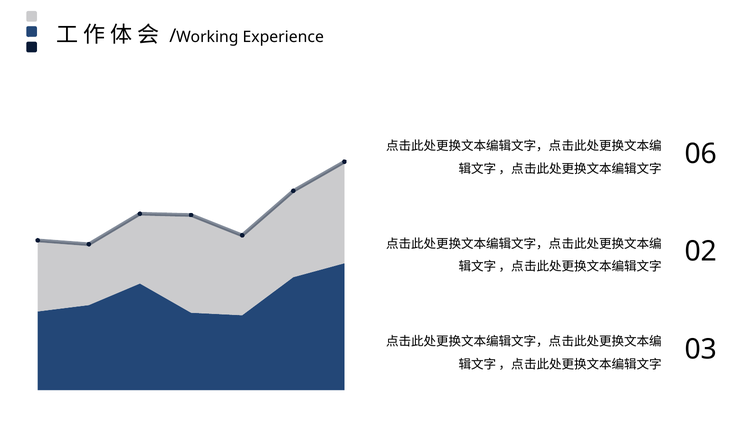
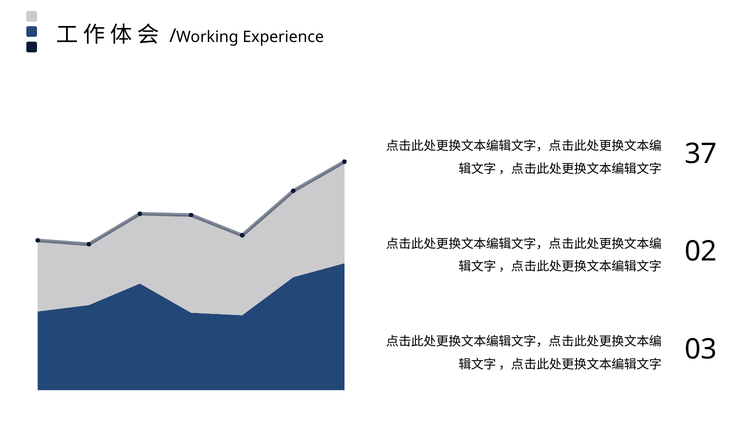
06: 06 -> 37
